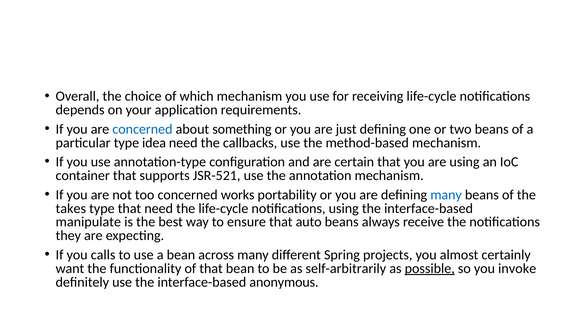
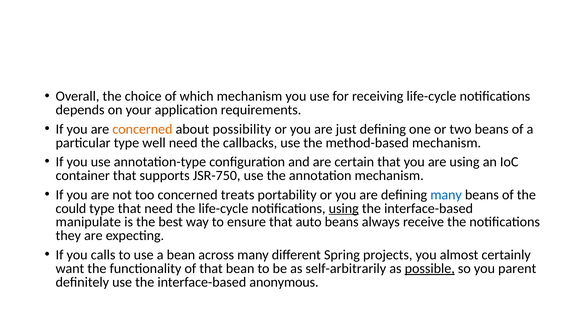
concerned at (142, 129) colour: blue -> orange
something: something -> possibility
idea: idea -> well
JSR-521: JSR-521 -> JSR-750
works: works -> treats
takes: takes -> could
using at (344, 208) underline: none -> present
invoke: invoke -> parent
